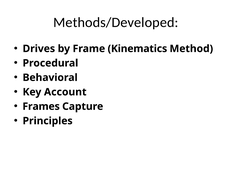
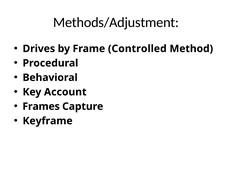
Methods/Developed: Methods/Developed -> Methods/Adjustment
Kinematics: Kinematics -> Controlled
Principles: Principles -> Keyframe
